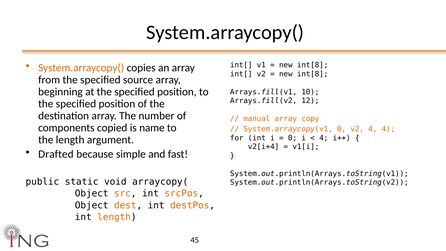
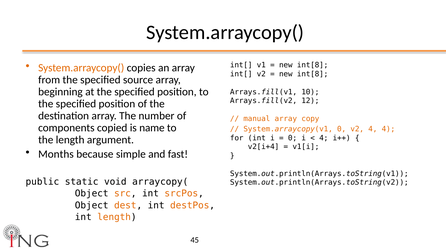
Drafted: Drafted -> Months
